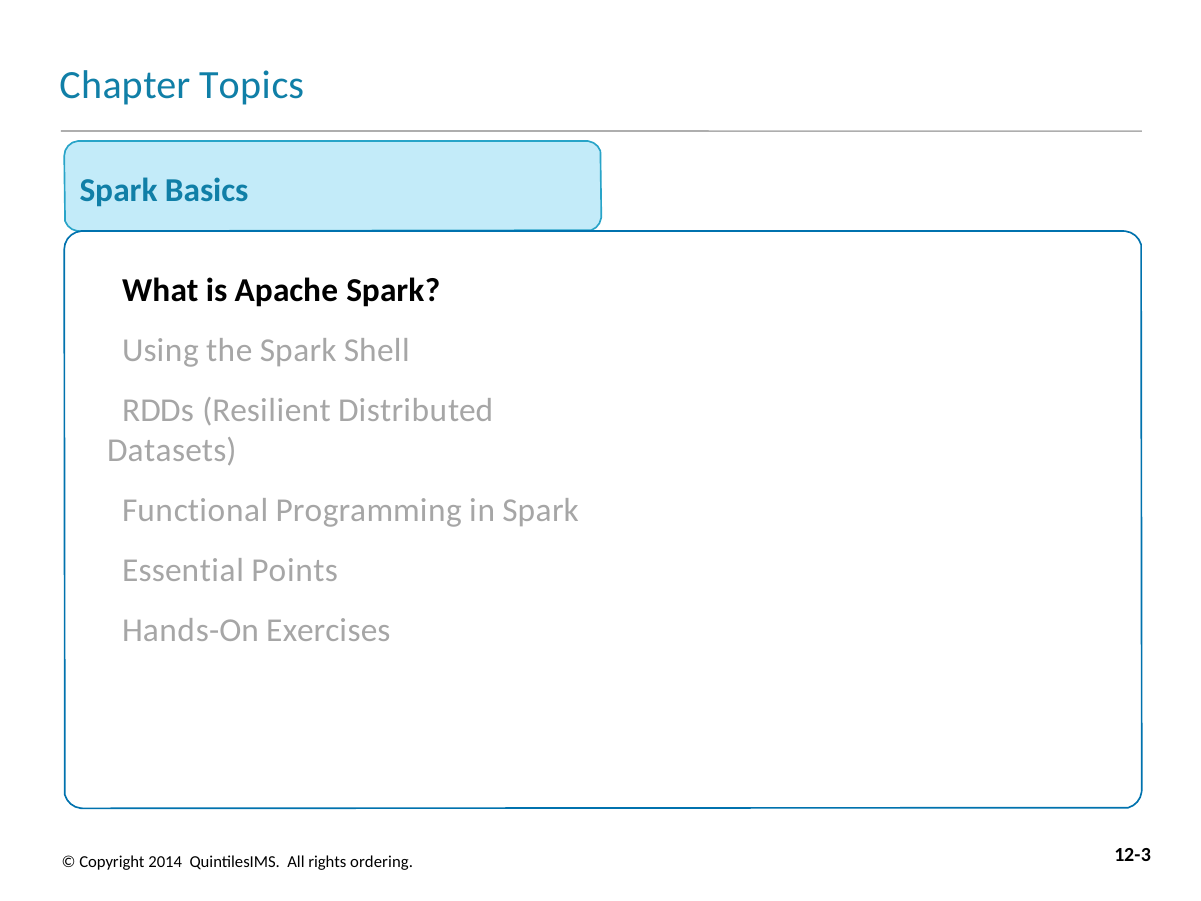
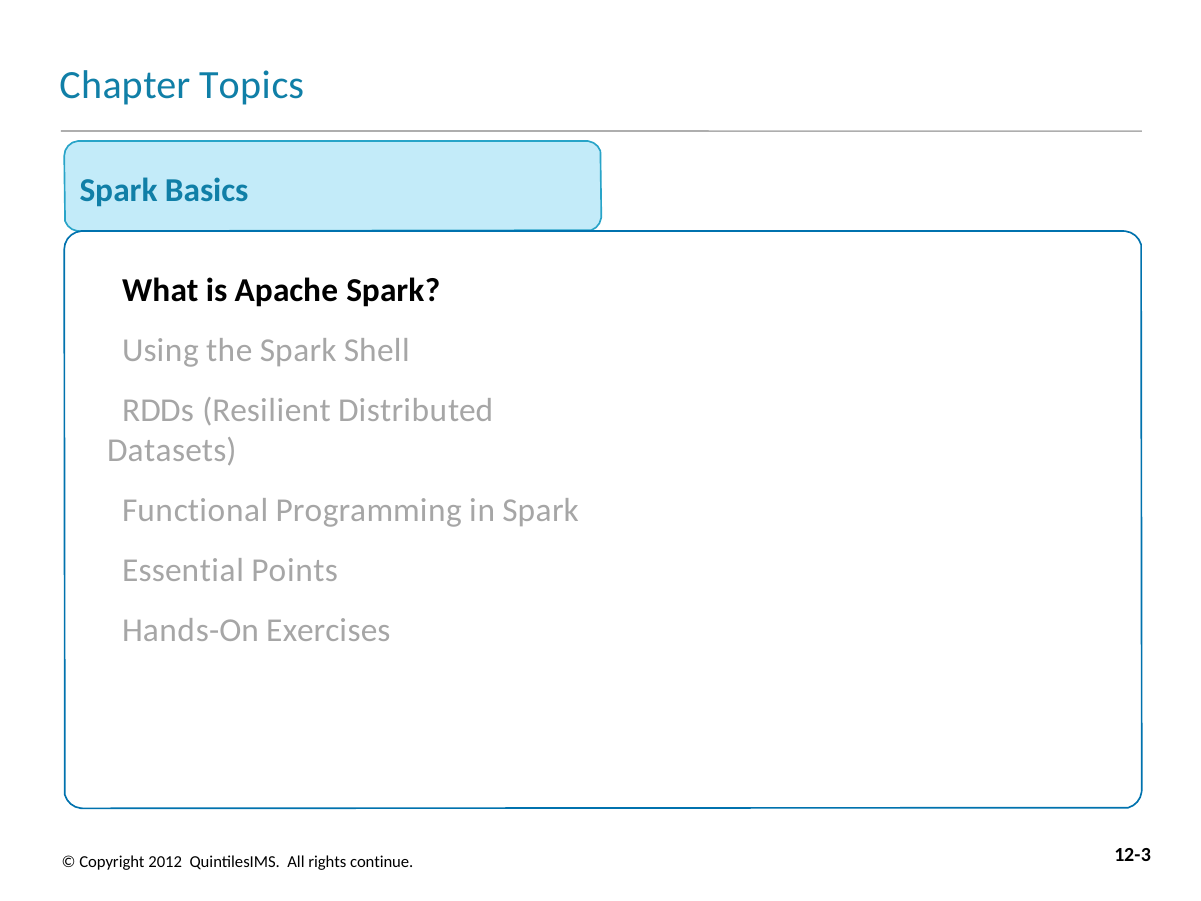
2014: 2014 -> 2012
ordering: ordering -> continue
